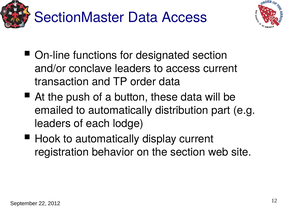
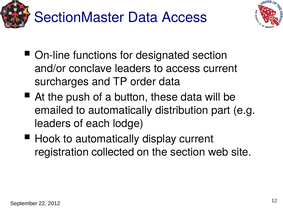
transaction: transaction -> surcharges
behavior: behavior -> collected
